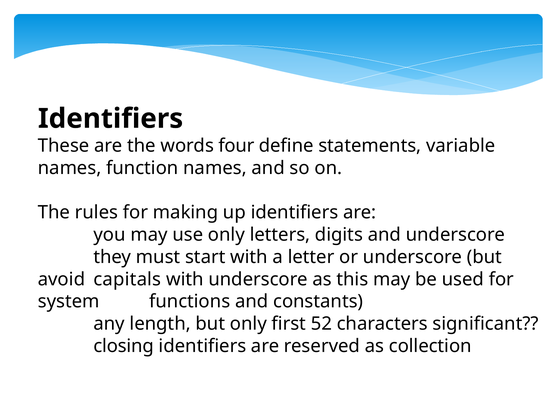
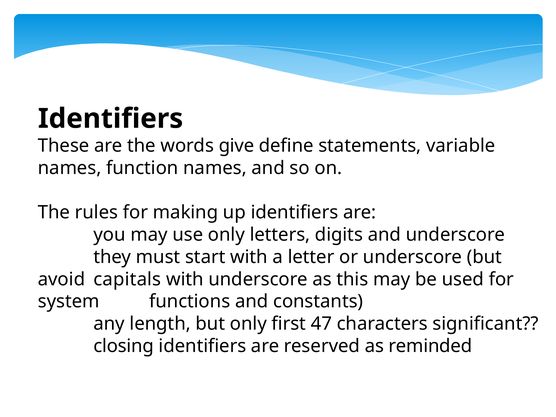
four: four -> give
52: 52 -> 47
collection: collection -> reminded
